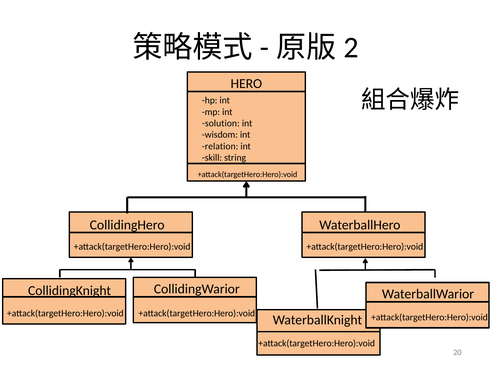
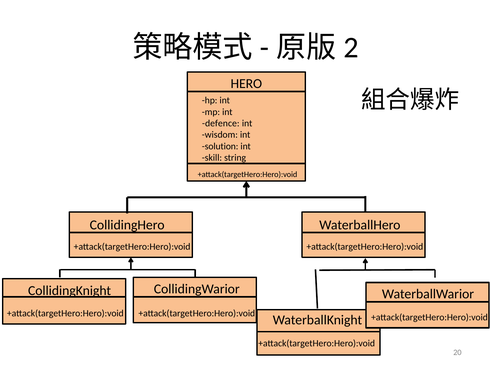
solution: solution -> defence
relation: relation -> solution
